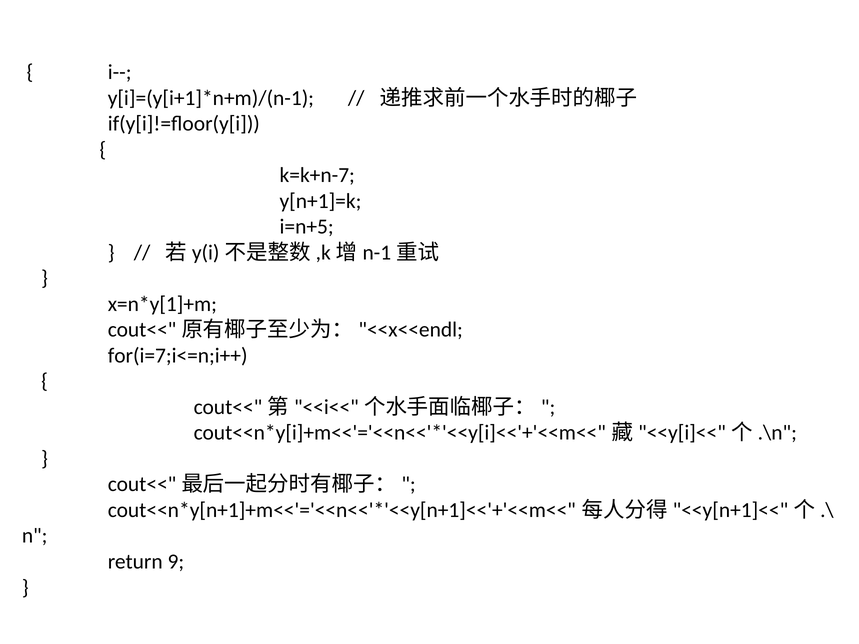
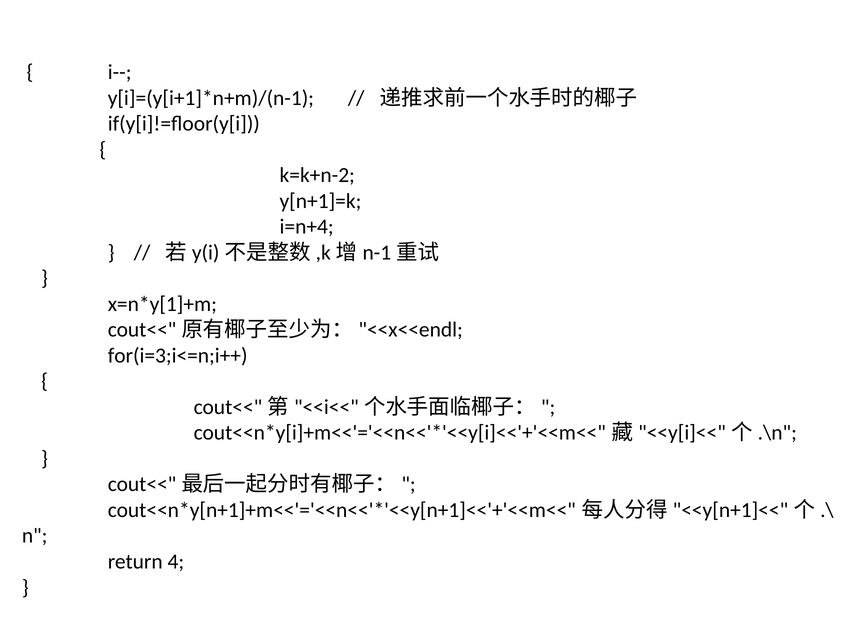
k=k+n-7: k=k+n-7 -> k=k+n-2
i=n+5: i=n+5 -> i=n+4
for(i=7;i<=n;i++: for(i=7;i<=n;i++ -> for(i=3;i<=n;i++
9: 9 -> 4
